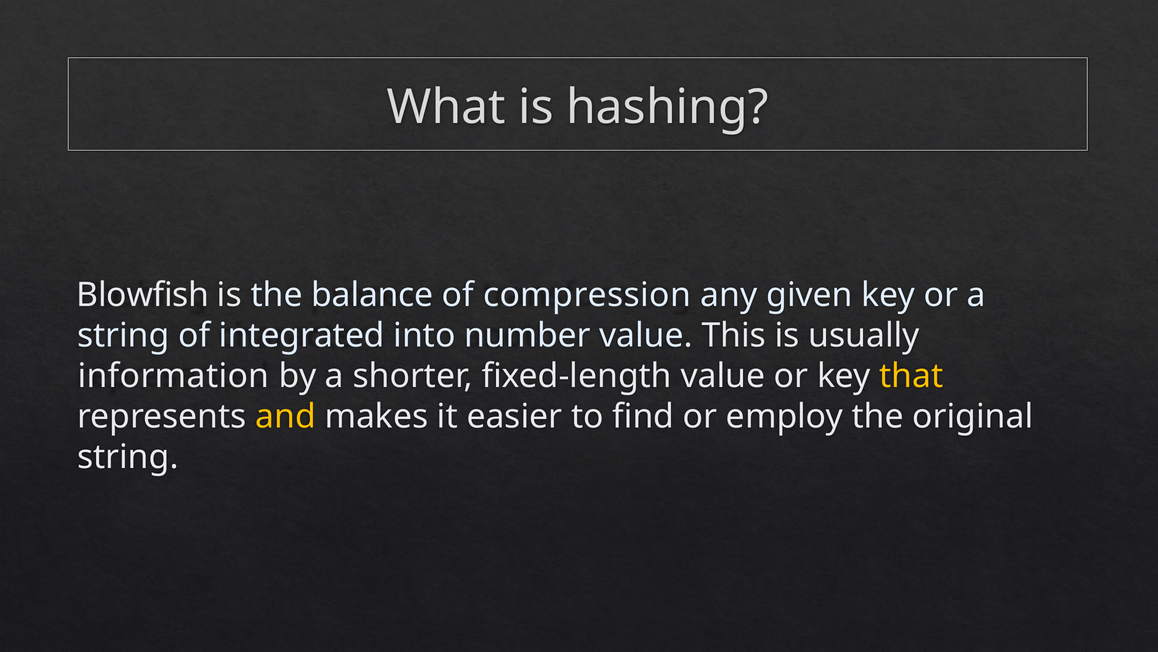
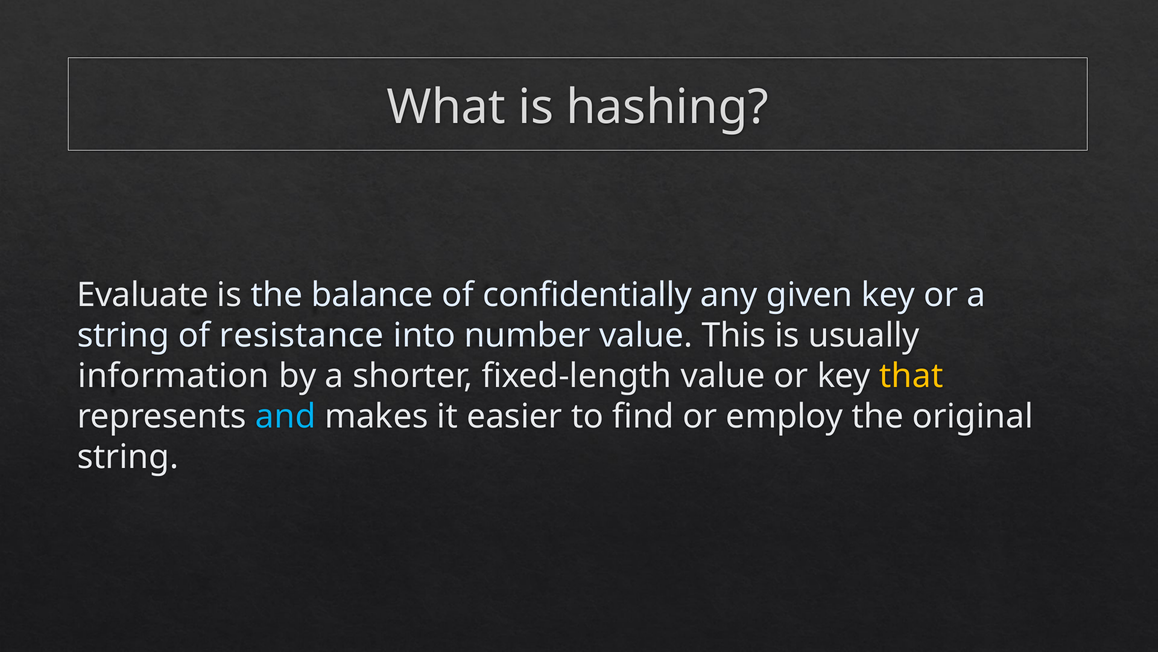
Blowfish: Blowfish -> Evaluate
compression: compression -> confidentially
integrated: integrated -> resistance
and colour: yellow -> light blue
